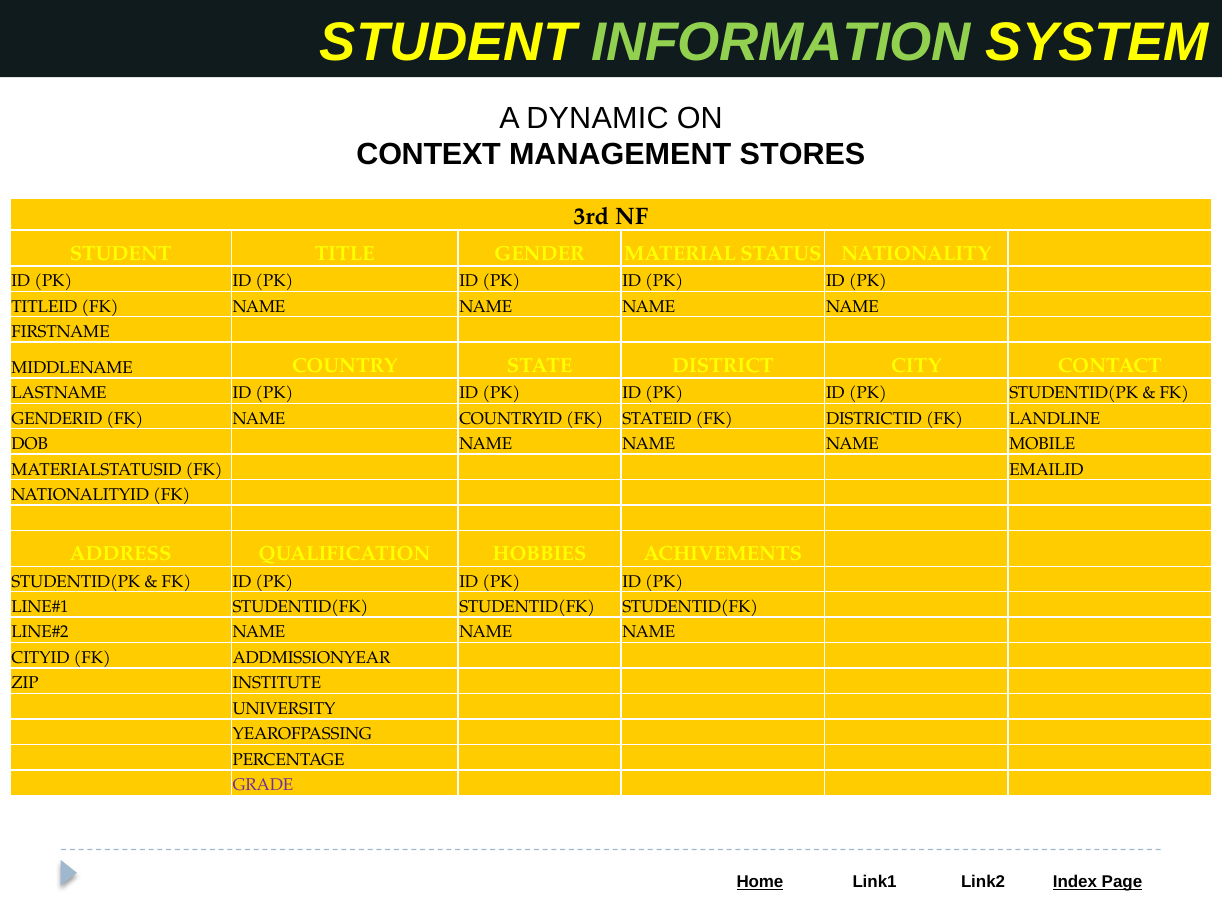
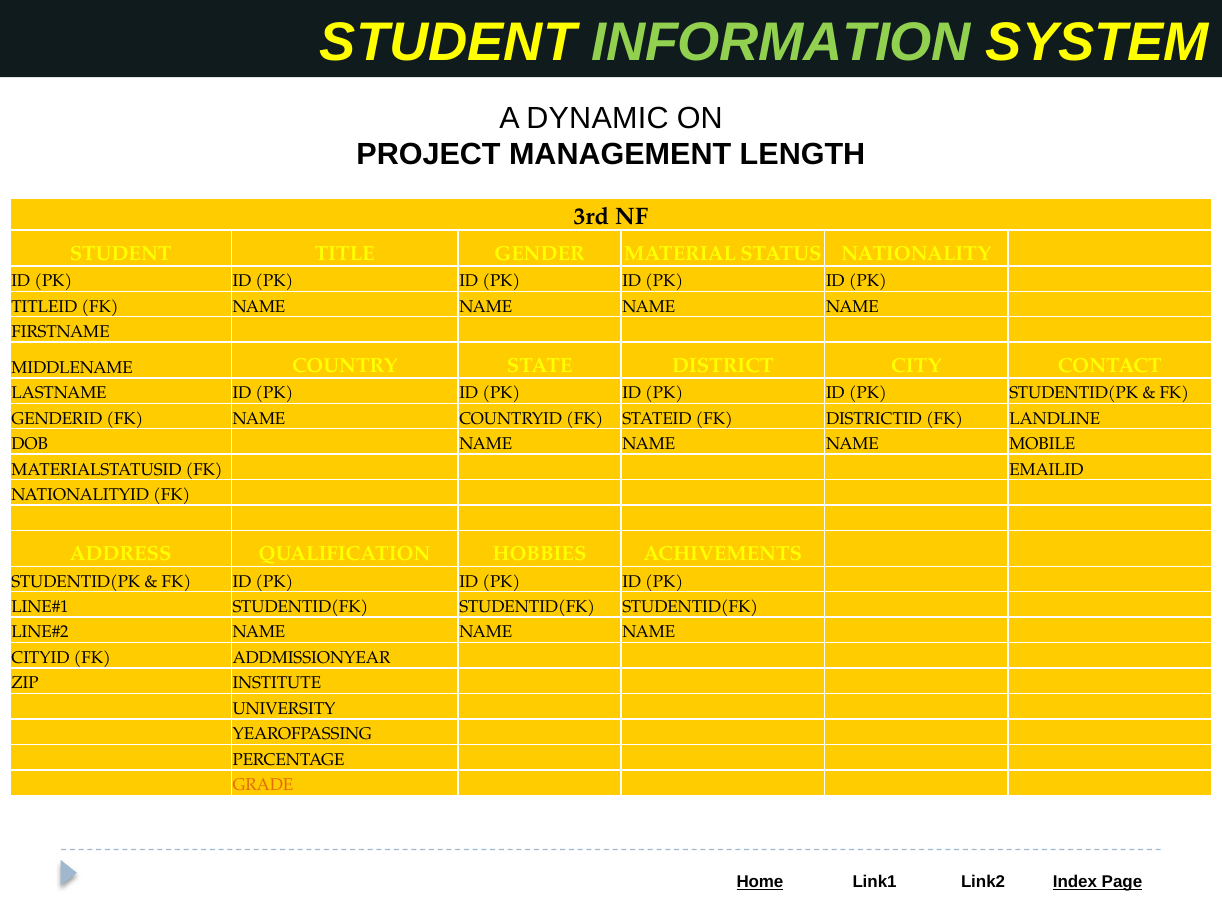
CONTEXT: CONTEXT -> PROJECT
STORES: STORES -> LENGTH
GRADE colour: purple -> orange
